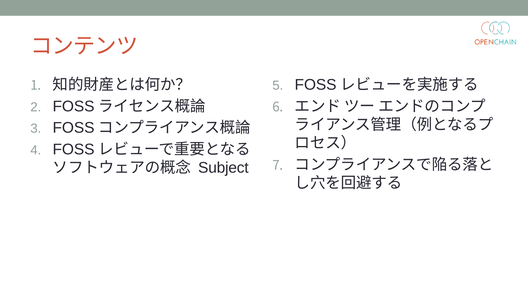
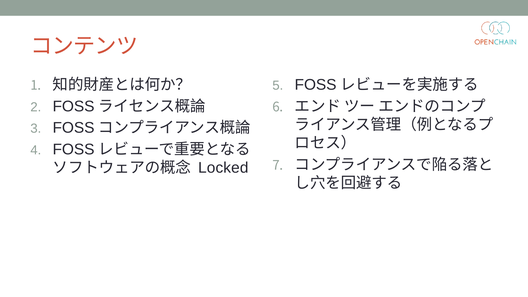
Subject: Subject -> Locked
